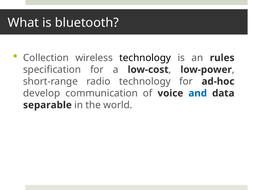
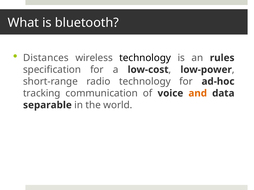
Collection: Collection -> Distances
develop: develop -> tracking
and colour: blue -> orange
